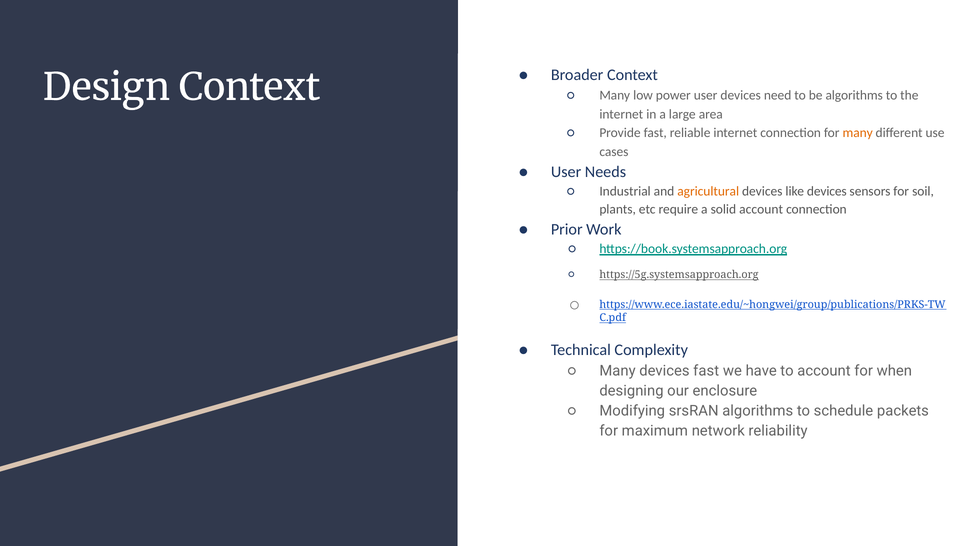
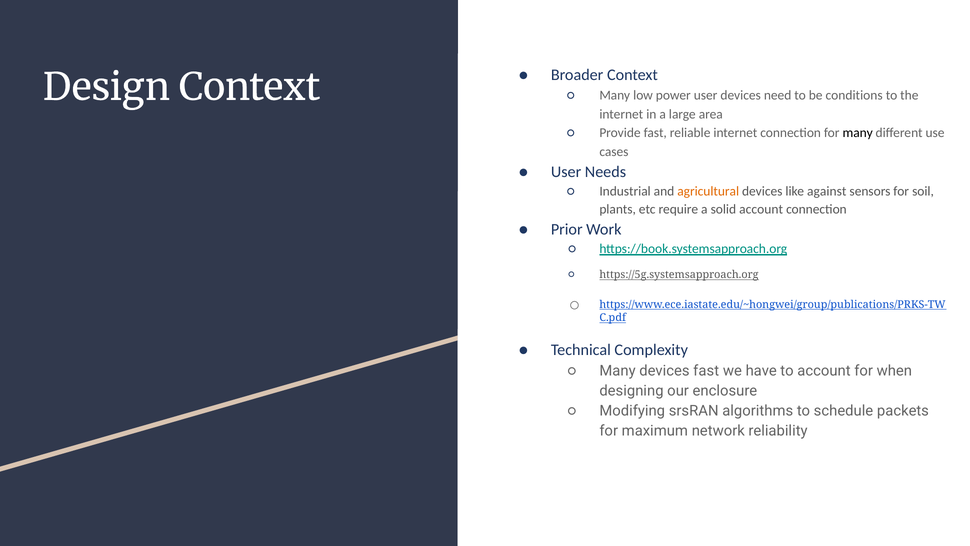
be algorithms: algorithms -> conditions
many at (858, 133) colour: orange -> black
like devices: devices -> against
